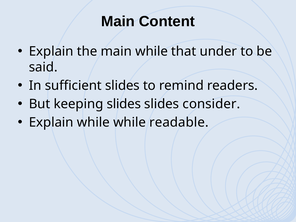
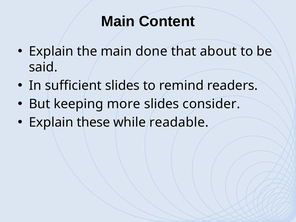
main while: while -> done
under: under -> about
keeping slides: slides -> more
Explain while: while -> these
